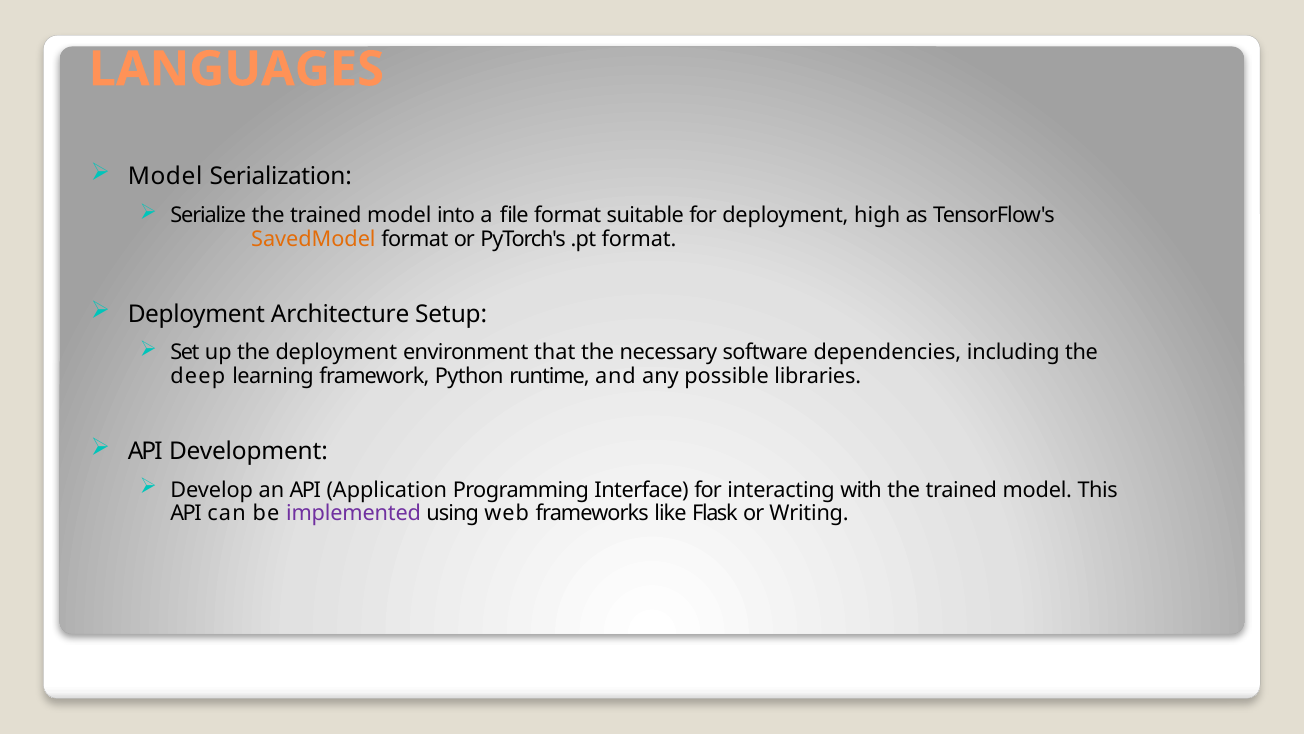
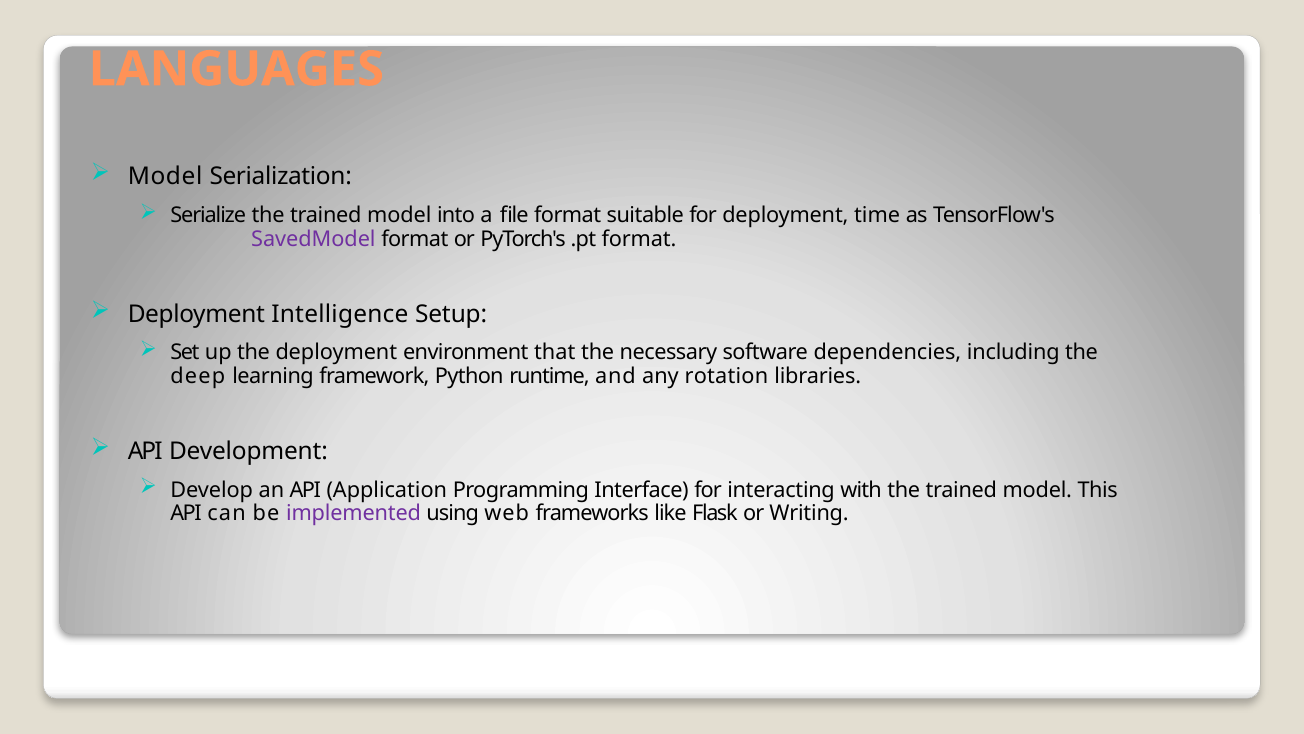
high: high -> time
SavedModel colour: orange -> purple
Architecture: Architecture -> Intelligence
possible: possible -> rotation
